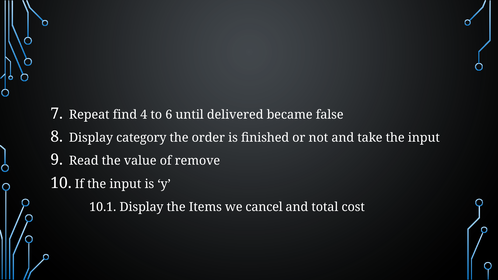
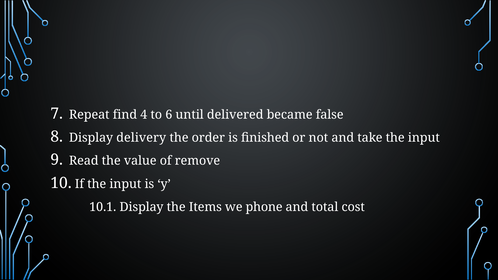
category: category -> delivery
cancel: cancel -> phone
